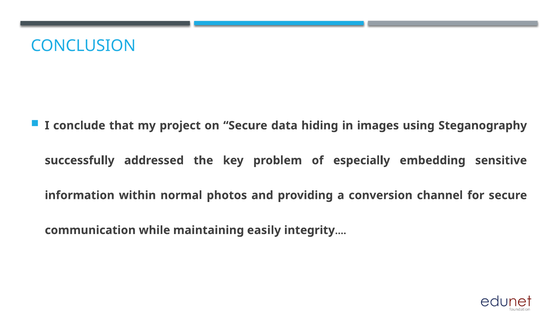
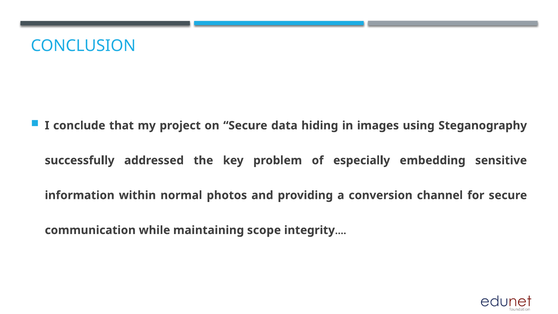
easily: easily -> scope
